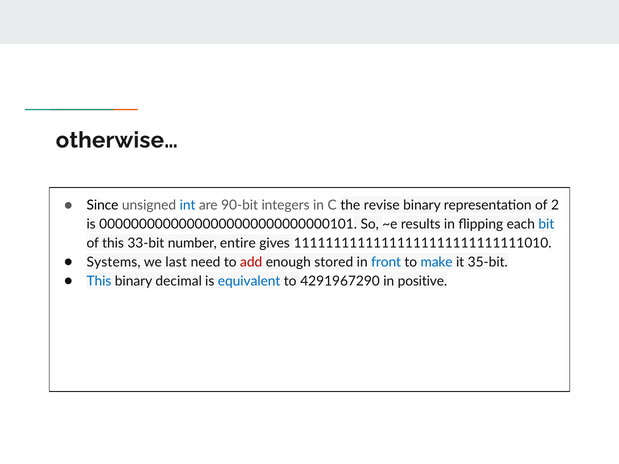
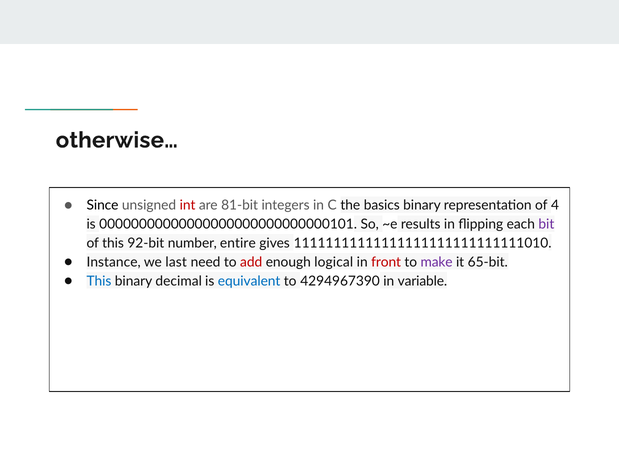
int colour: blue -> red
90-bit: 90-bit -> 81-bit
revise: revise -> basics
2: 2 -> 4
bit colour: blue -> purple
33-bit: 33-bit -> 92-bit
Systems: Systems -> Instance
stored: stored -> logical
front colour: blue -> red
make colour: blue -> purple
35-bit: 35-bit -> 65-bit
4291967290: 4291967290 -> 4294967390
positive: positive -> variable
